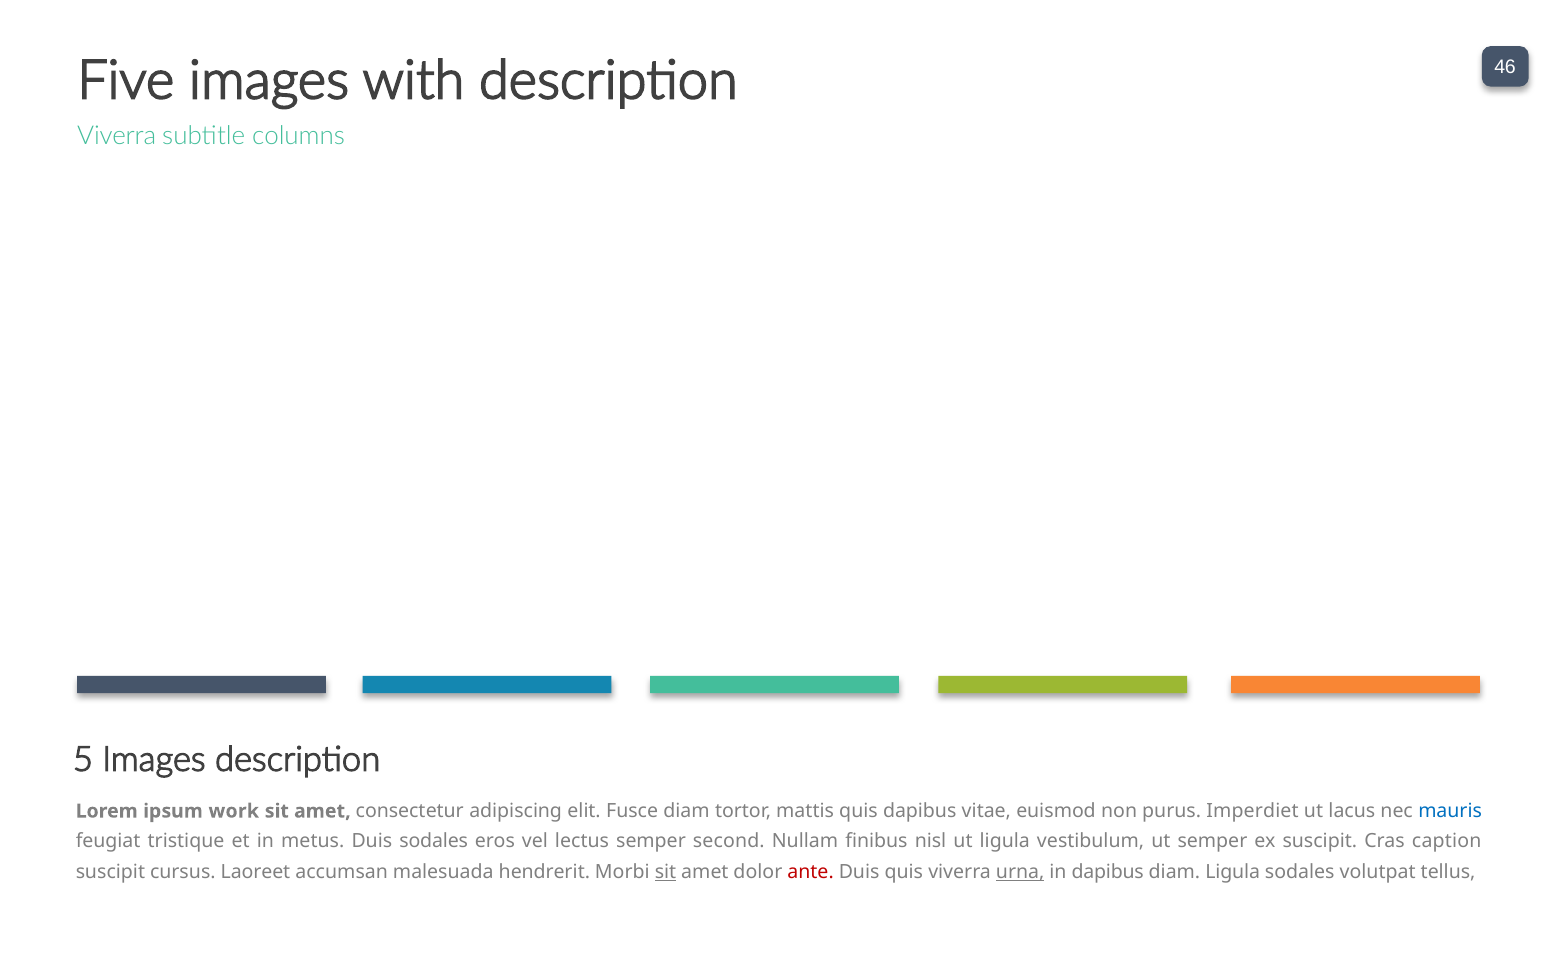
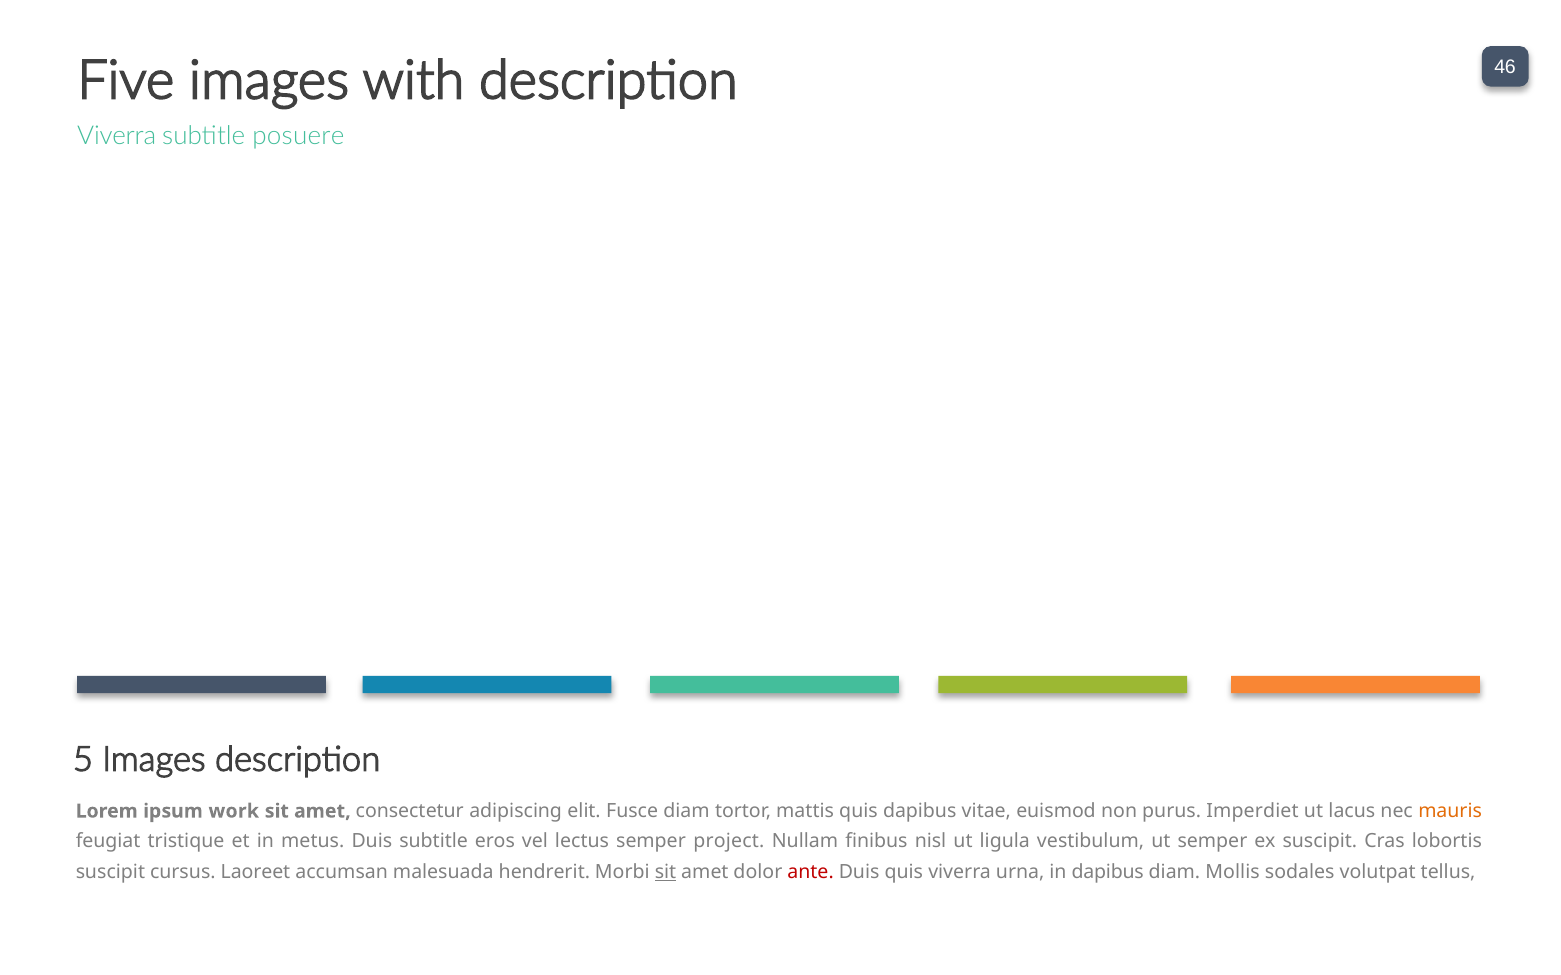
columns: columns -> posuere
mauris colour: blue -> orange
Duis sodales: sodales -> subtitle
second: second -> project
caption: caption -> lobortis
urna underline: present -> none
diam Ligula: Ligula -> Mollis
